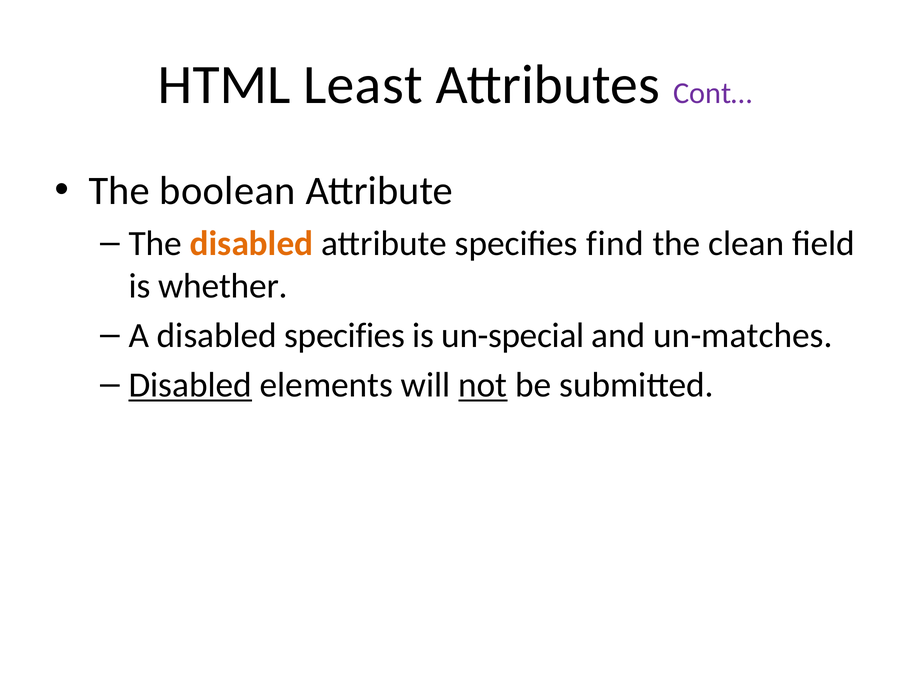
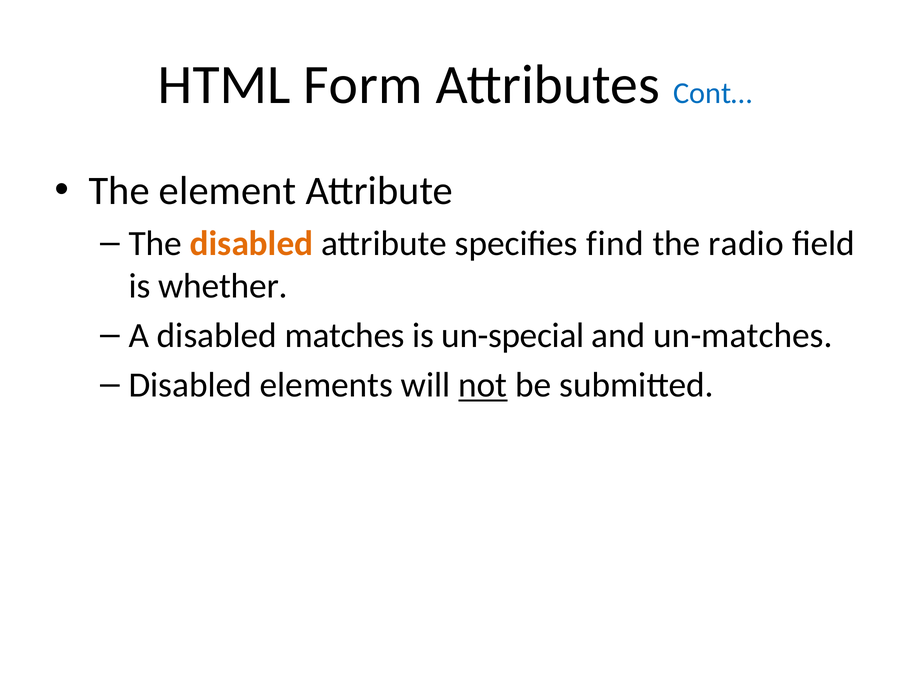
Least: Least -> Form
Cont… colour: purple -> blue
boolean: boolean -> element
clean: clean -> radio
disabled specifies: specifies -> matches
Disabled at (190, 385) underline: present -> none
